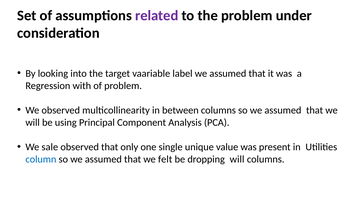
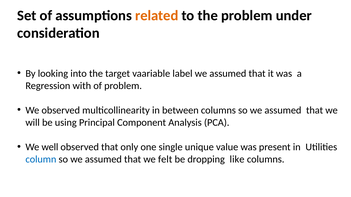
related colour: purple -> orange
sale: sale -> well
dropping will: will -> like
